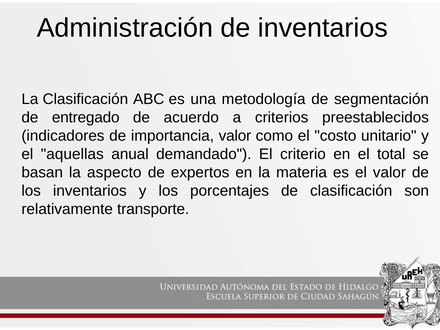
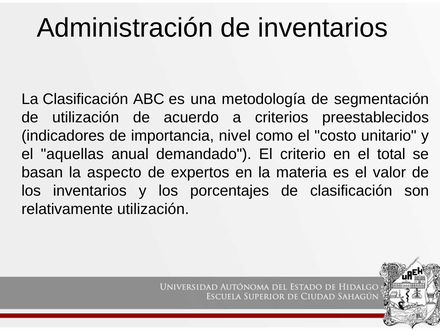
de entregado: entregado -> utilización
importancia valor: valor -> nivel
relativamente transporte: transporte -> utilización
